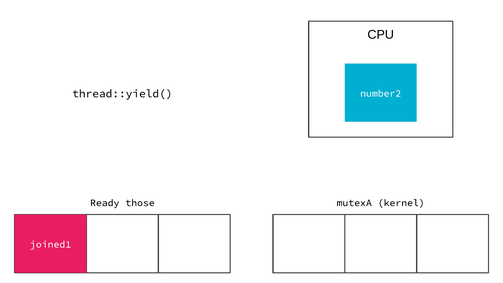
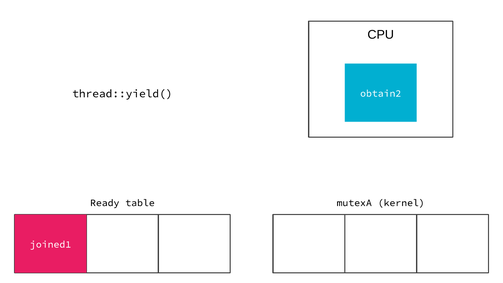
number2: number2 -> obtain2
those: those -> table
